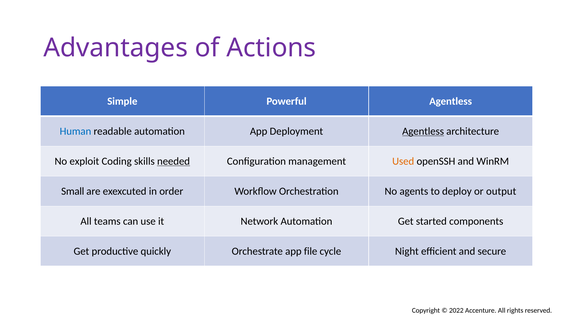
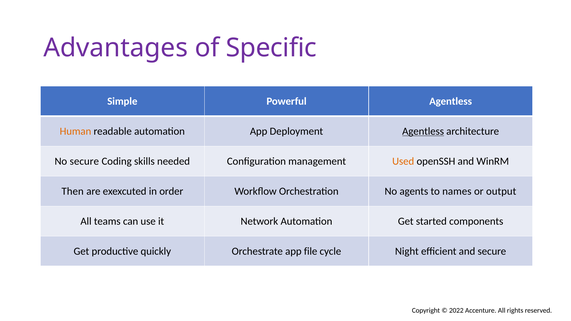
Actions: Actions -> Specific
Human colour: blue -> orange
No exploit: exploit -> secure
needed underline: present -> none
Small: Small -> Then
deploy: deploy -> names
